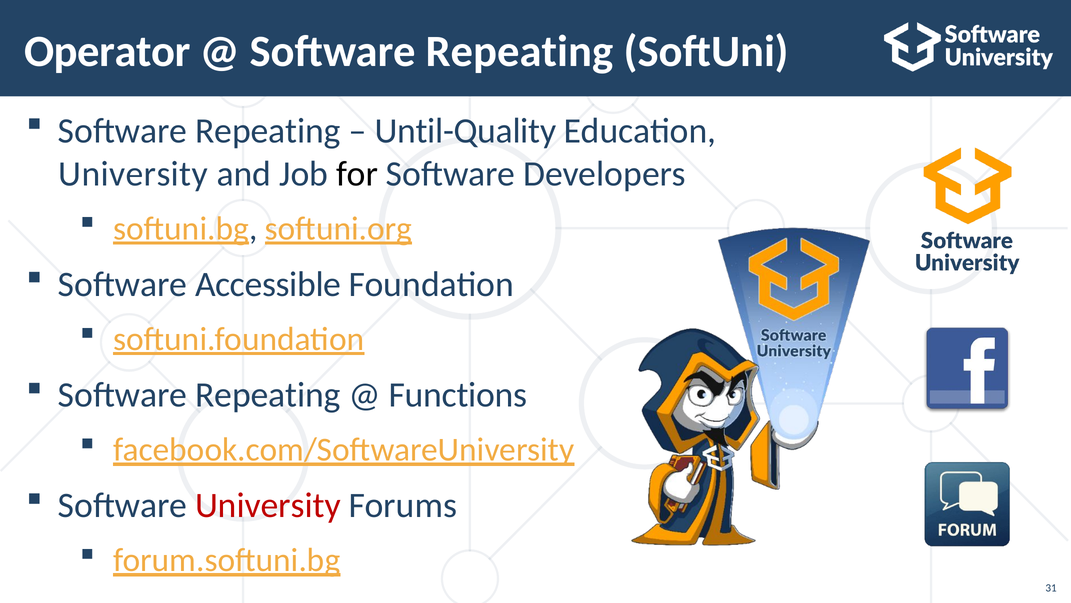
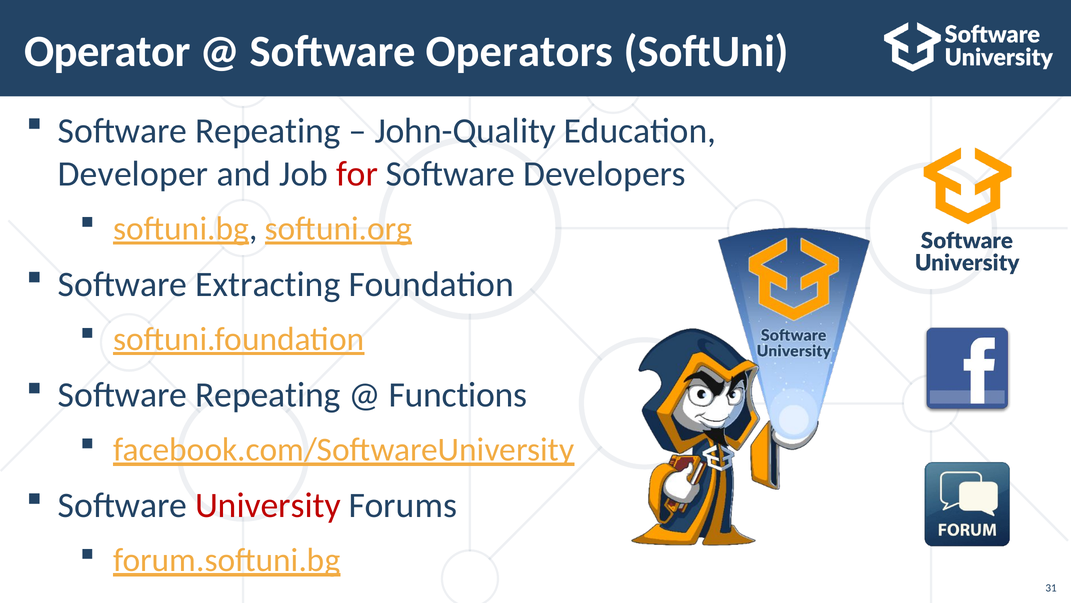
Repeating at (519, 51): Repeating -> Operators
Until-Quality: Until-Quality -> John-Quality
University at (133, 174): University -> Developer
for colour: black -> red
Accessible: Accessible -> Extracting
